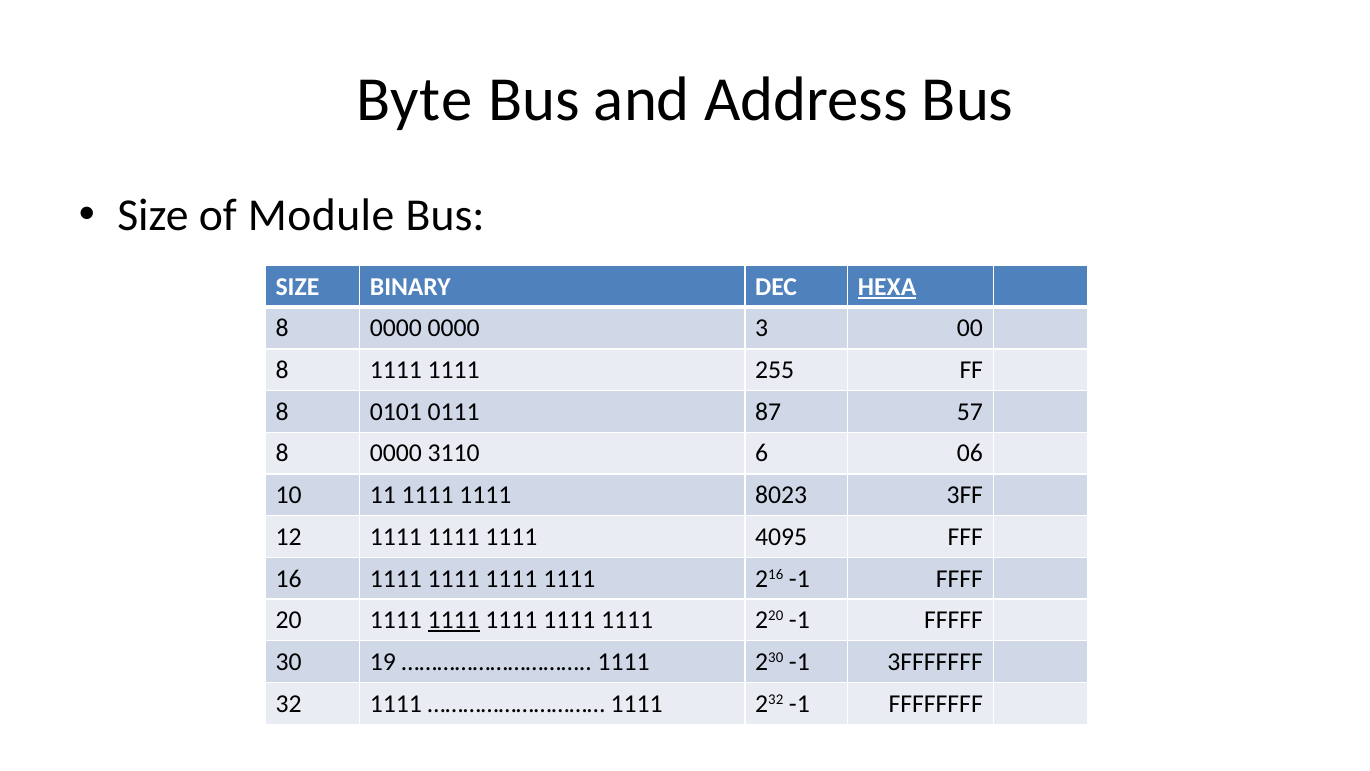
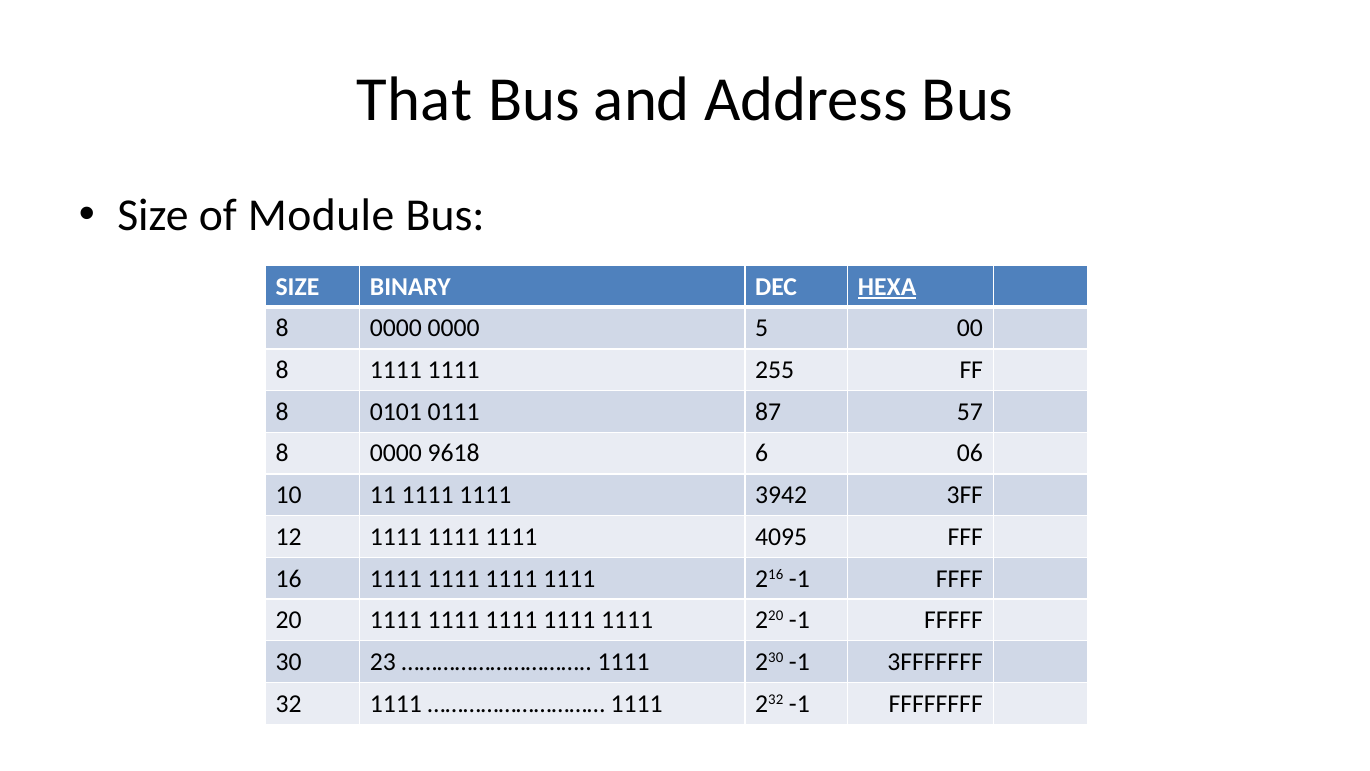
Byte: Byte -> That
3: 3 -> 5
3110: 3110 -> 9618
8023: 8023 -> 3942
1111 at (454, 620) underline: present -> none
19: 19 -> 23
